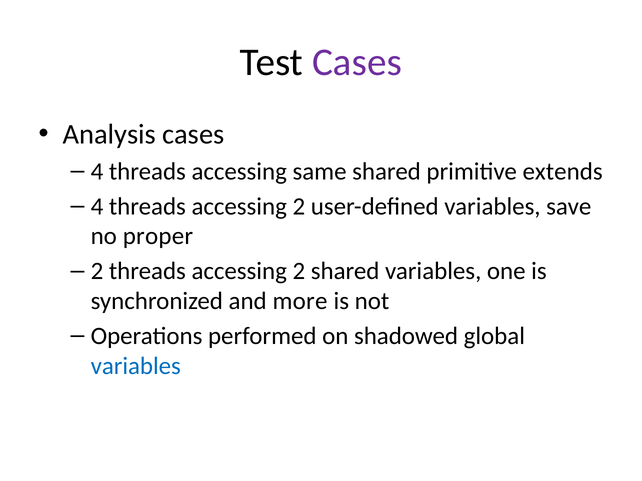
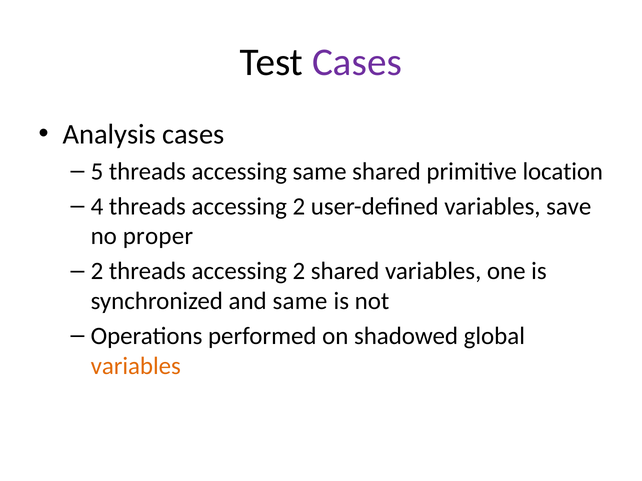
4 at (97, 172): 4 -> 5
extends: extends -> location
and more: more -> same
variables at (136, 366) colour: blue -> orange
